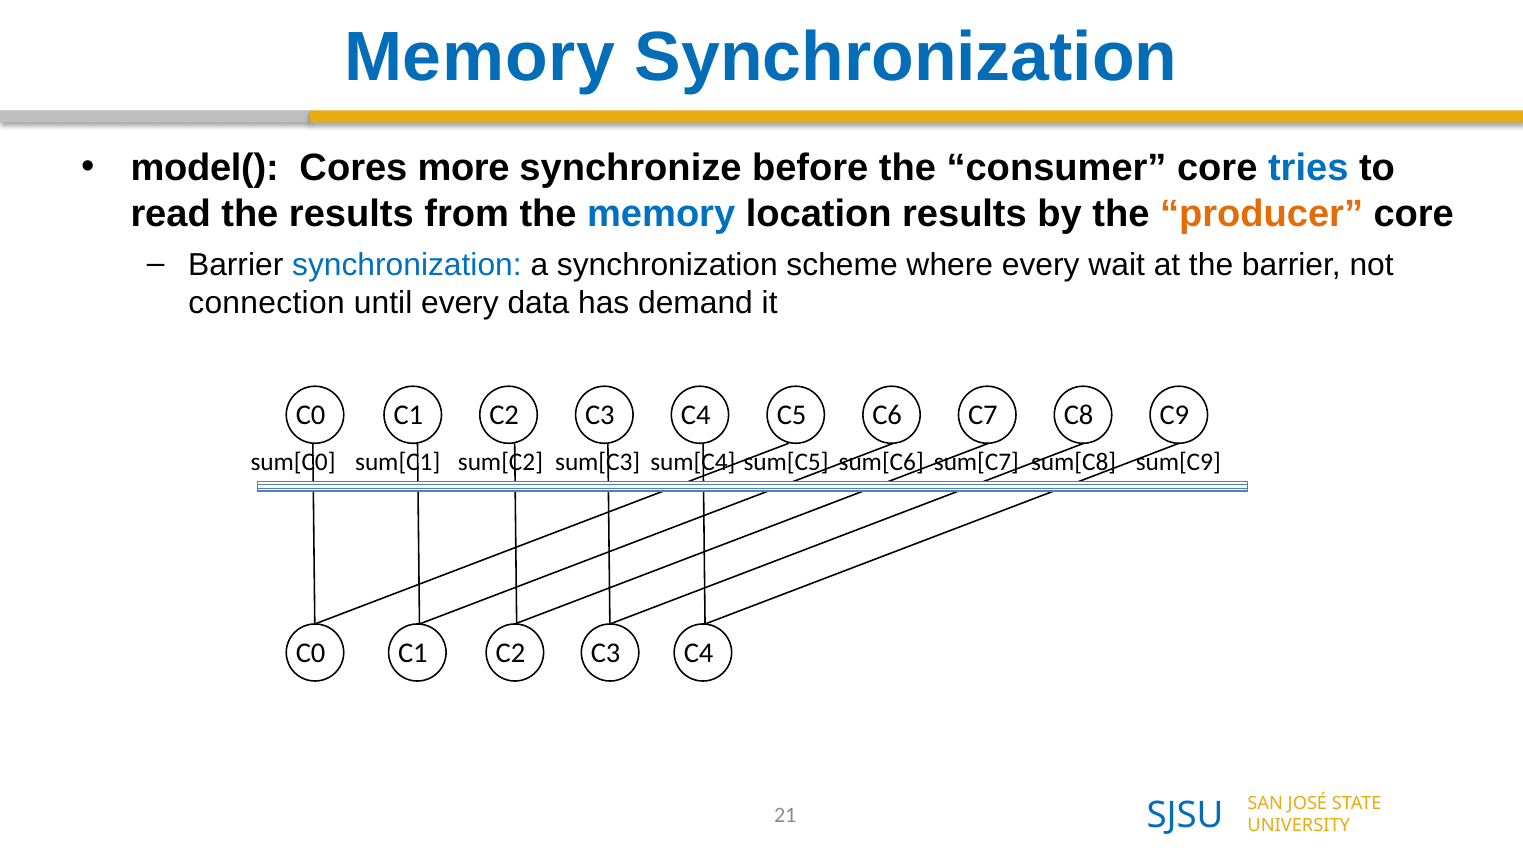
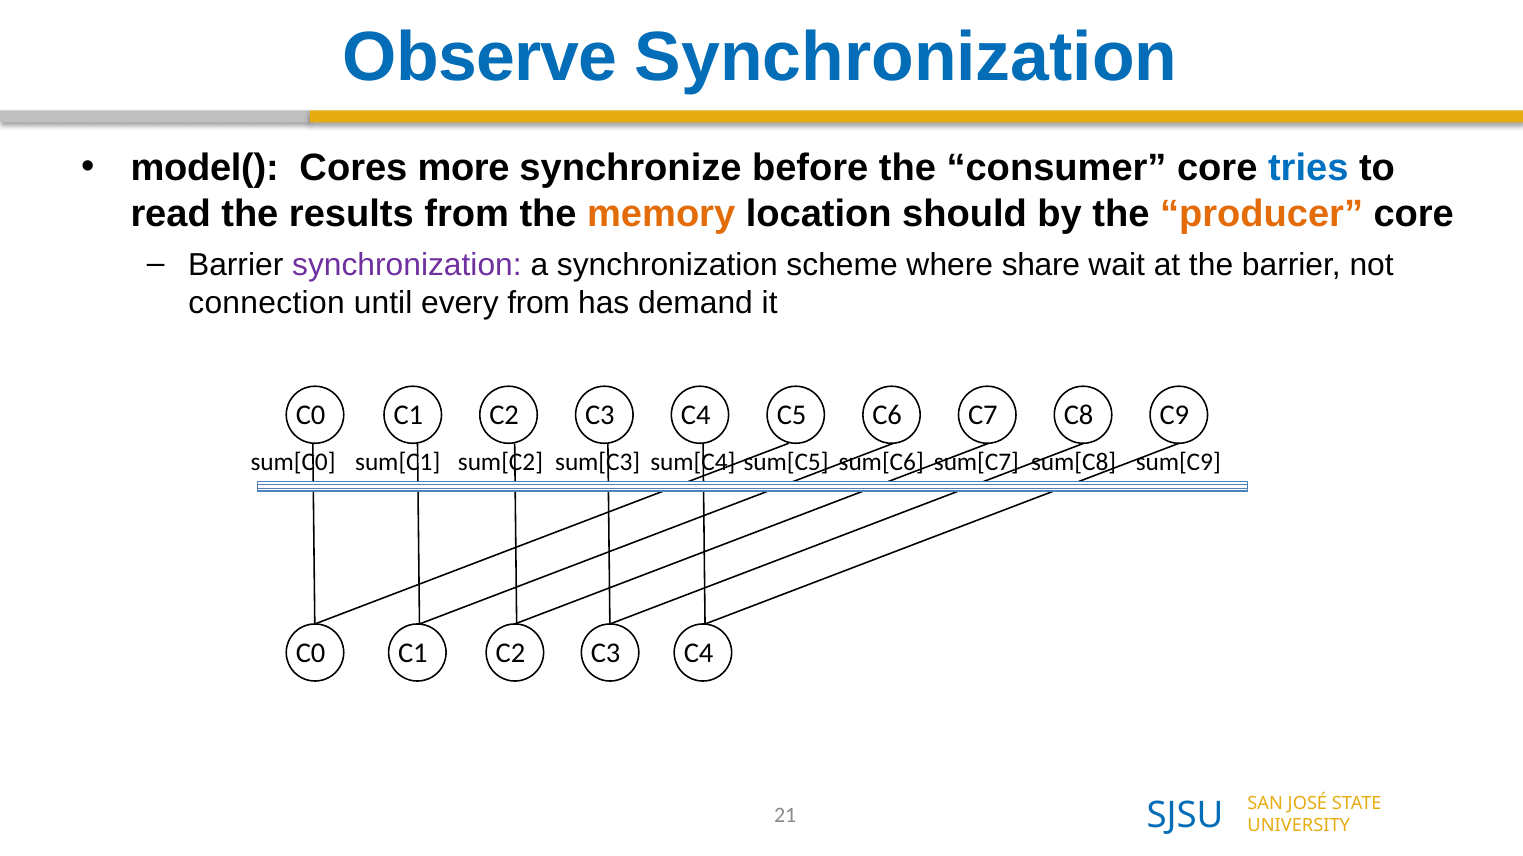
Memory at (480, 57): Memory -> Observe
memory at (661, 214) colour: blue -> orange
location results: results -> should
synchronization at (407, 265) colour: blue -> purple
where every: every -> share
every data: data -> from
